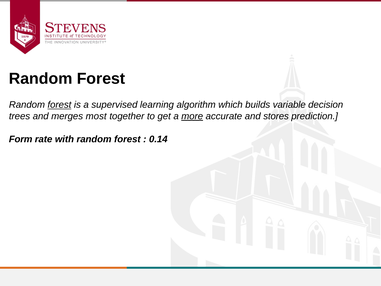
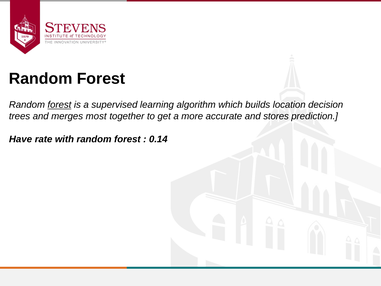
variable: variable -> location
more underline: present -> none
Form: Form -> Have
